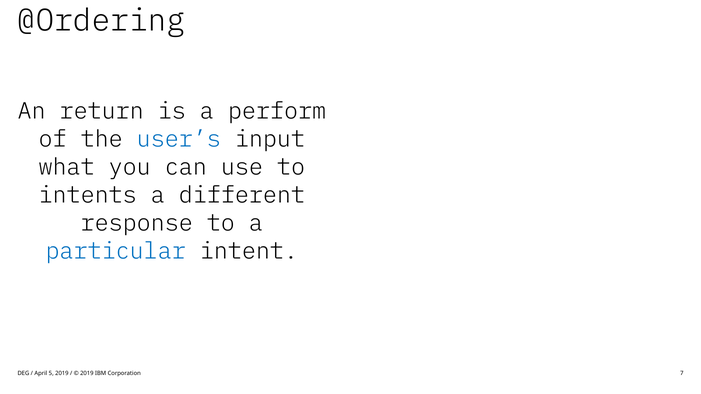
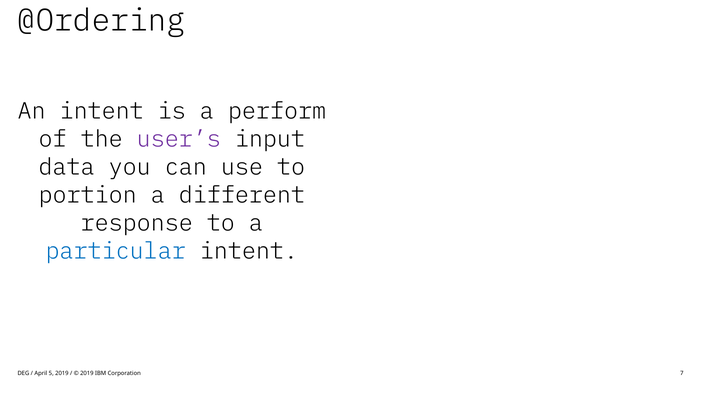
An return: return -> intent
user’s colour: blue -> purple
what: what -> data
intents: intents -> portion
